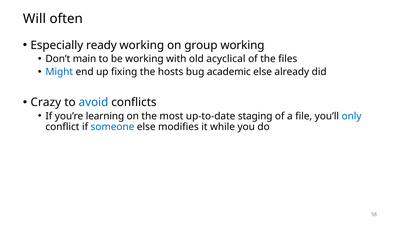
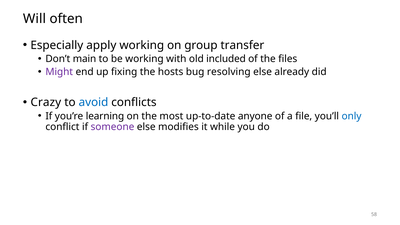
ready: ready -> apply
group working: working -> transfer
acyclical: acyclical -> included
Might colour: blue -> purple
academic: academic -> resolving
staging: staging -> anyone
someone colour: blue -> purple
